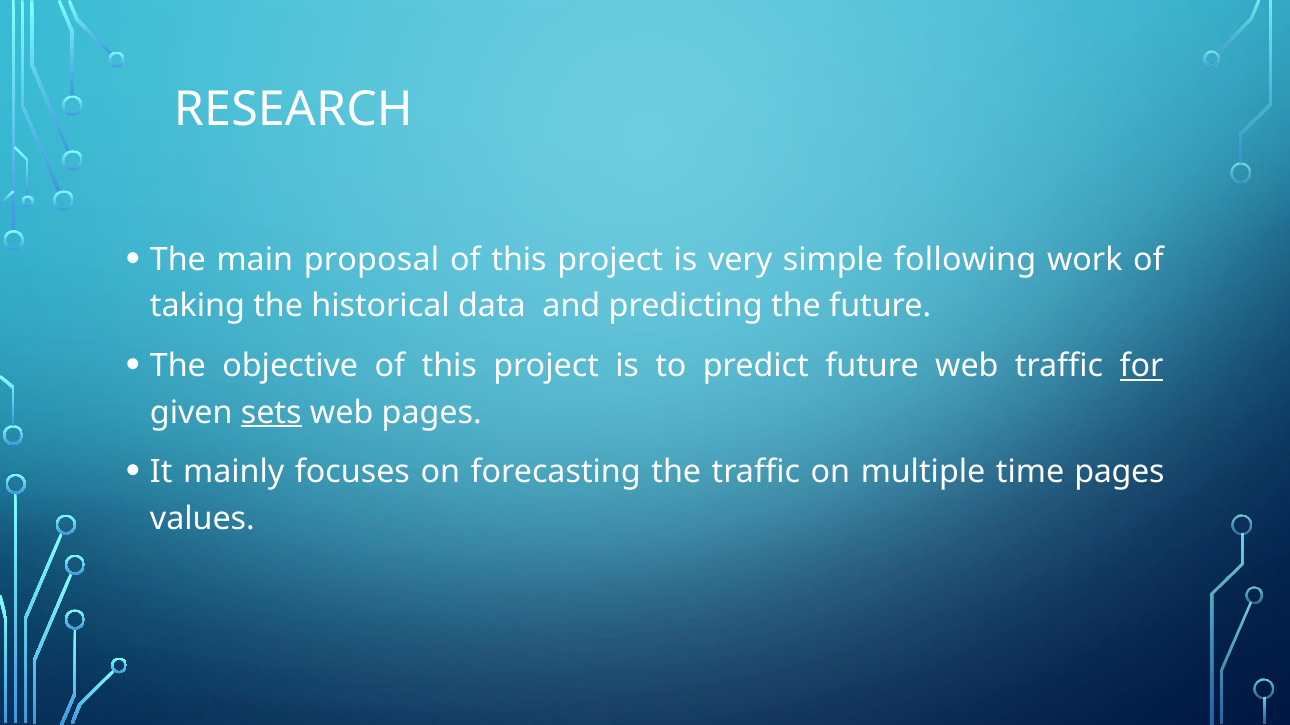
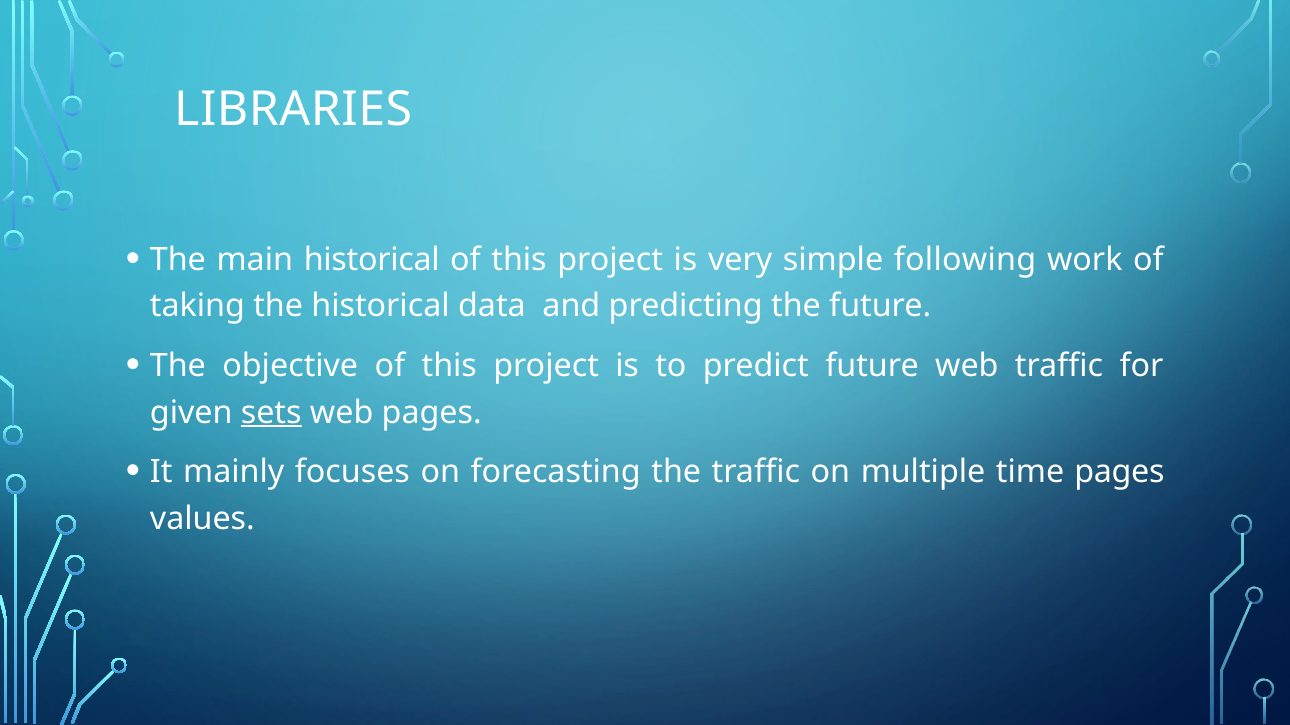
RESEARCH: RESEARCH -> LIBRARIES
main proposal: proposal -> historical
for underline: present -> none
